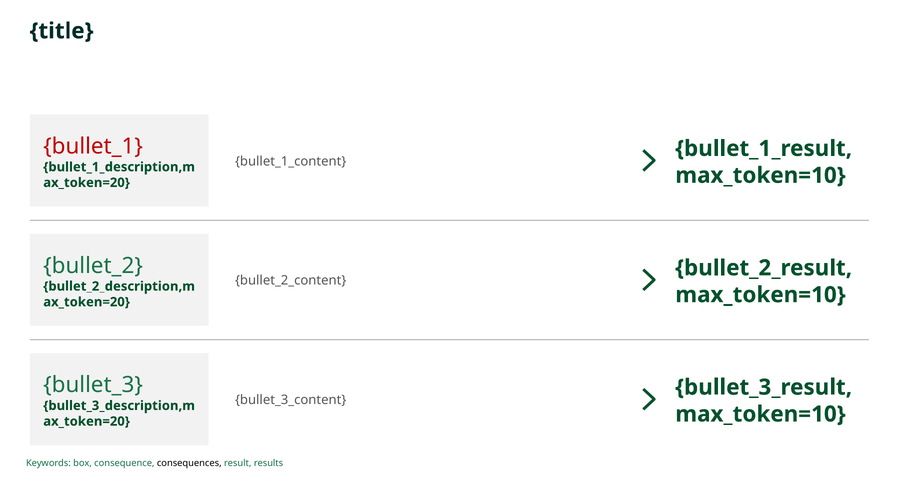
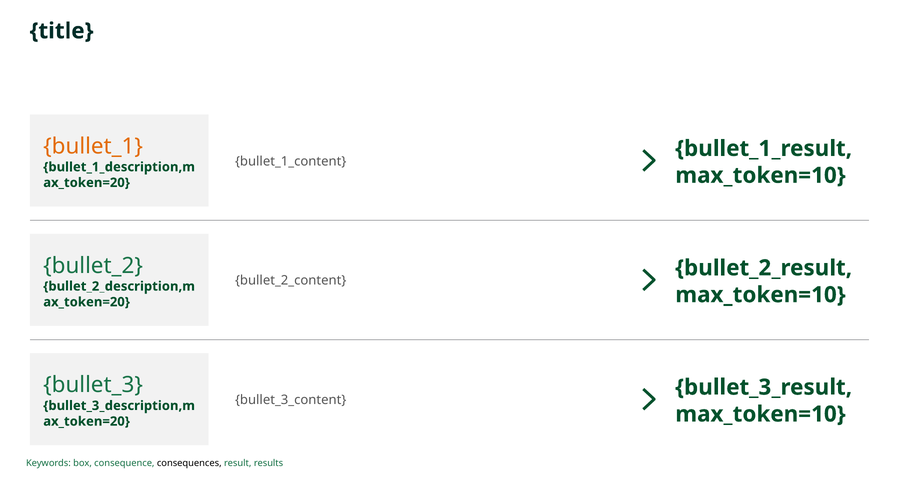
bullet_1 colour: red -> orange
